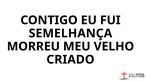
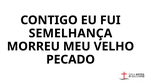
CRIADO: CRIADO -> PECADO
